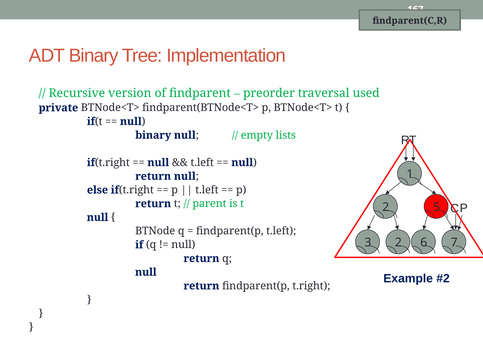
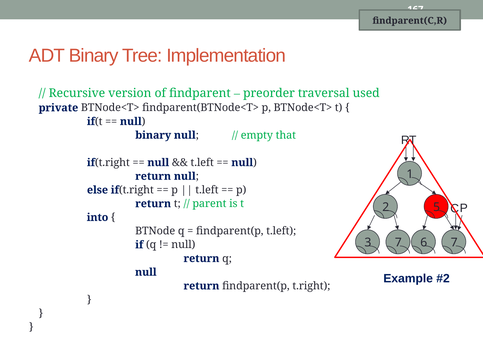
lists: lists -> that
null at (98, 218): null -> into
3 2: 2 -> 7
